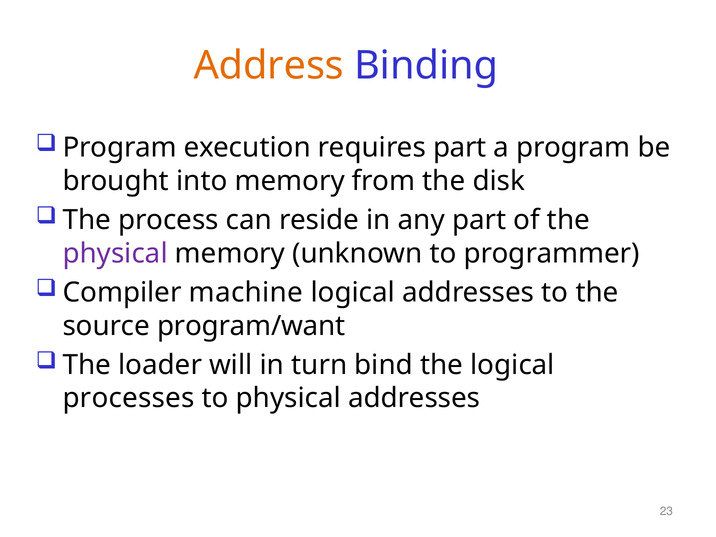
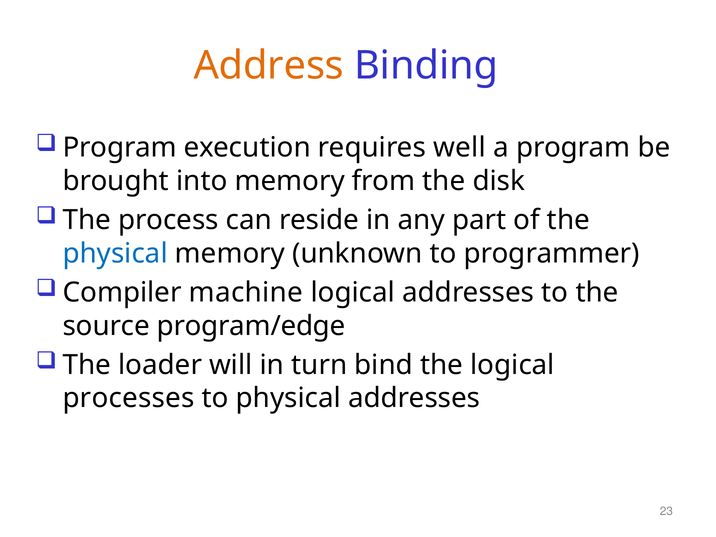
requires part: part -> well
physical at (115, 253) colour: purple -> blue
program/want: program/want -> program/edge
